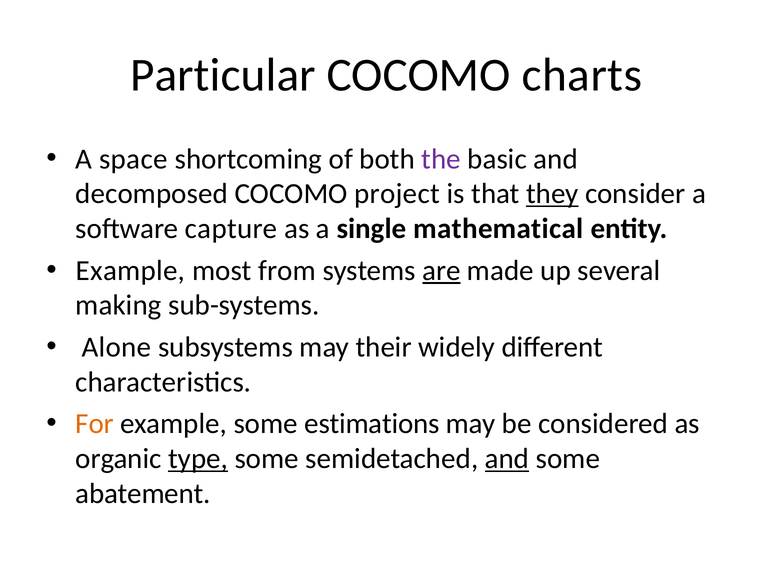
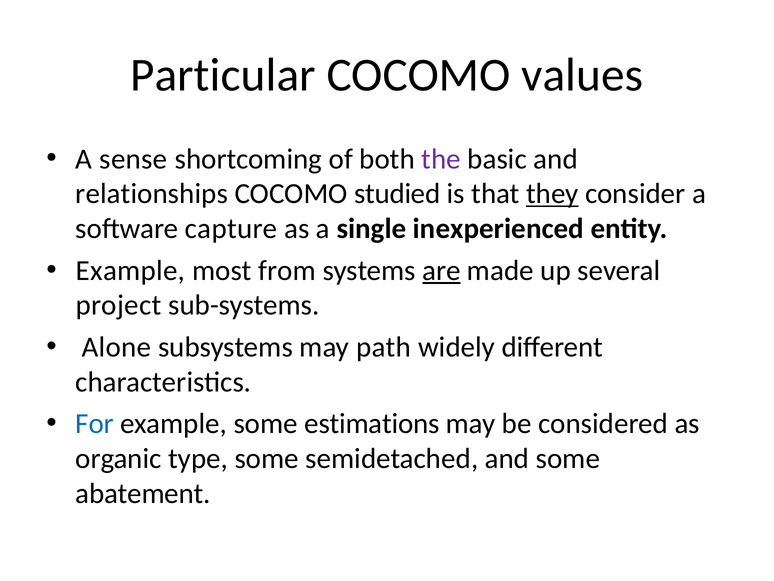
charts: charts -> values
space: space -> sense
decomposed: decomposed -> relationships
project: project -> studied
mathematical: mathematical -> inexperienced
making: making -> project
their: their -> path
For colour: orange -> blue
type underline: present -> none
and at (507, 458) underline: present -> none
